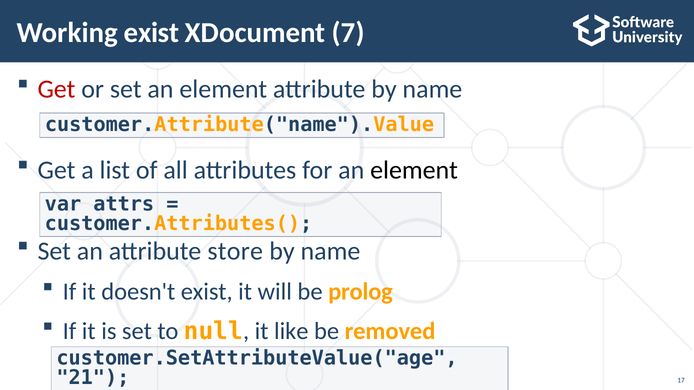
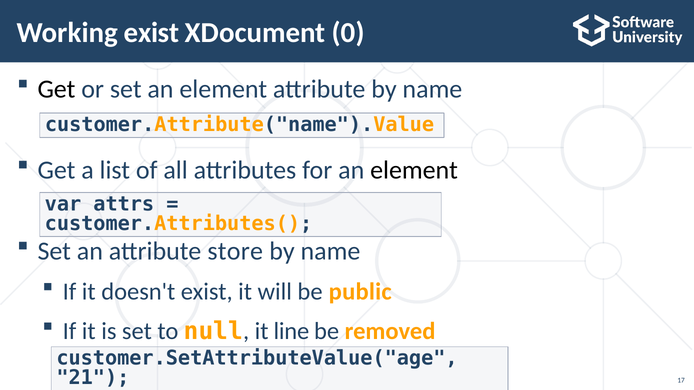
7: 7 -> 0
Get at (56, 89) colour: red -> black
prolog: prolog -> public
like: like -> line
